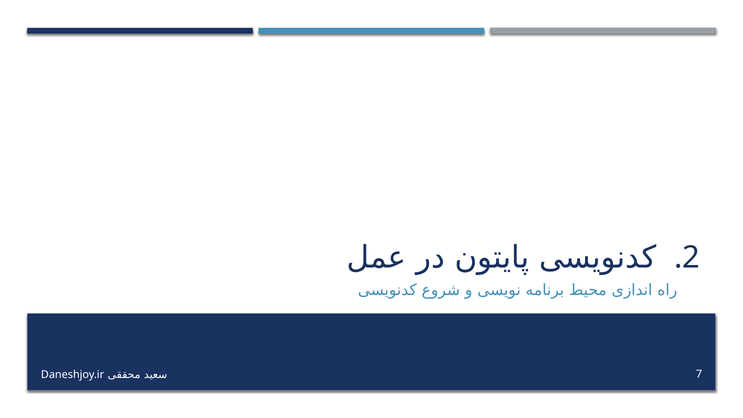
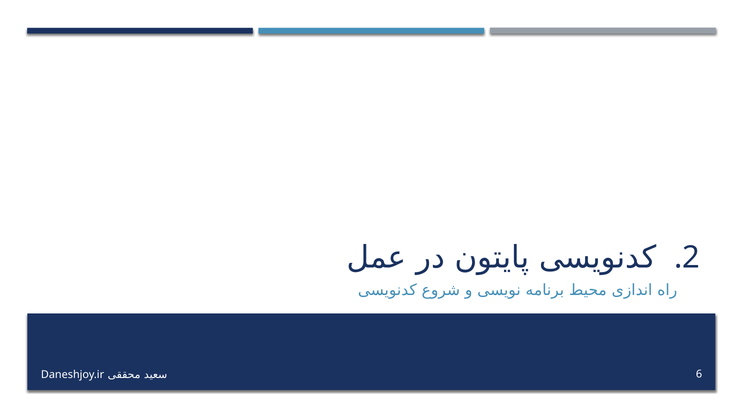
7: 7 -> 6
